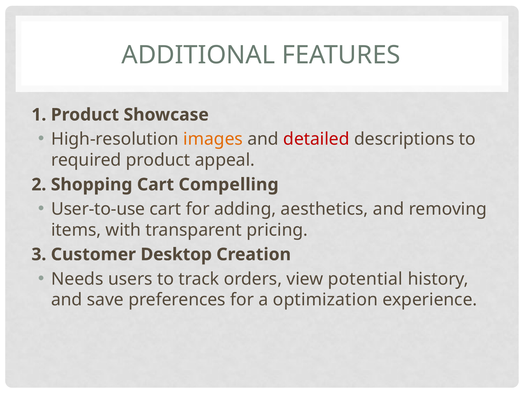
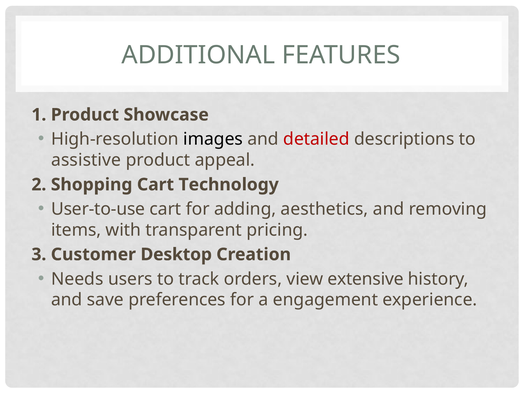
images colour: orange -> black
required: required -> assistive
Compelling: Compelling -> Technology
potential: potential -> extensive
optimization: optimization -> engagement
